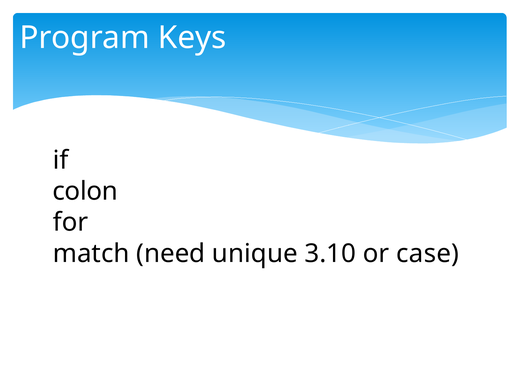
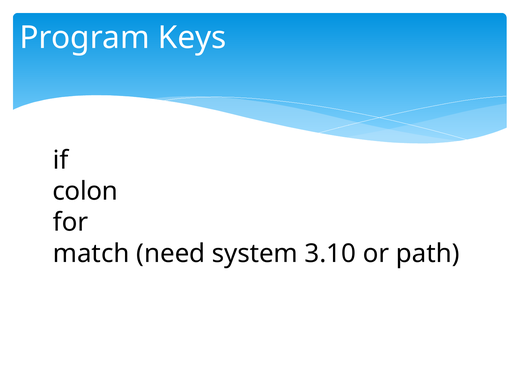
unique: unique -> system
case: case -> path
